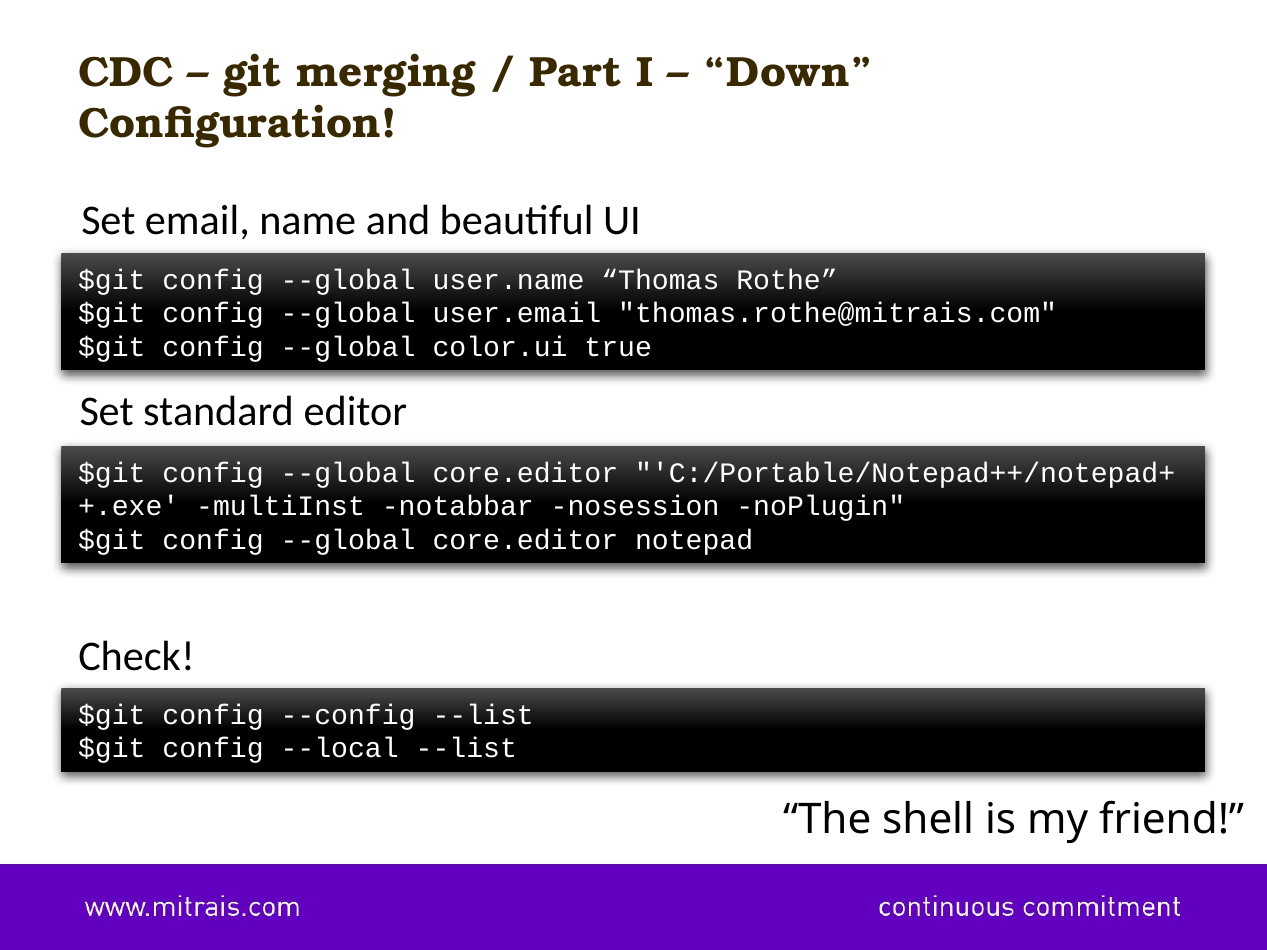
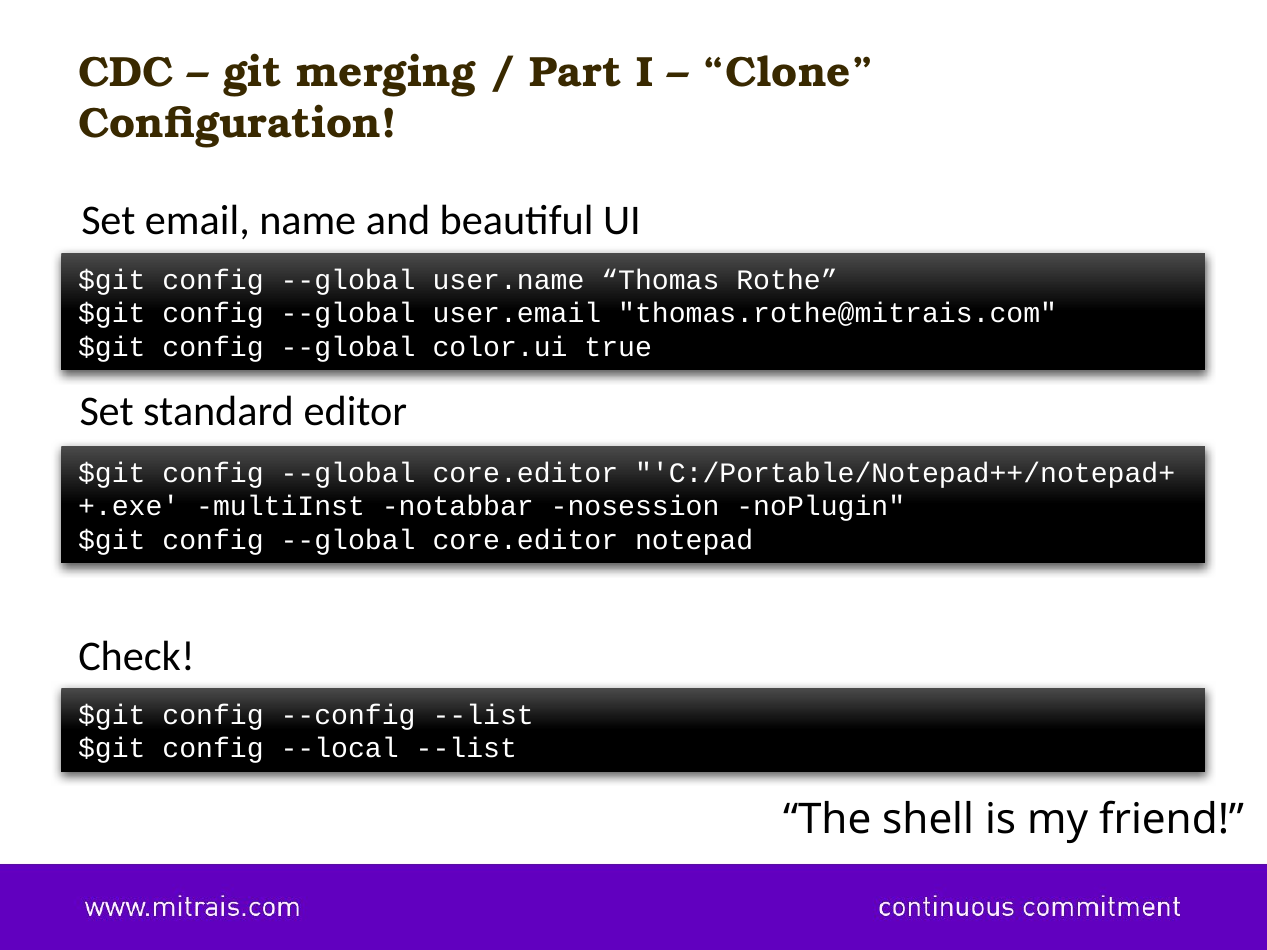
Down: Down -> Clone
